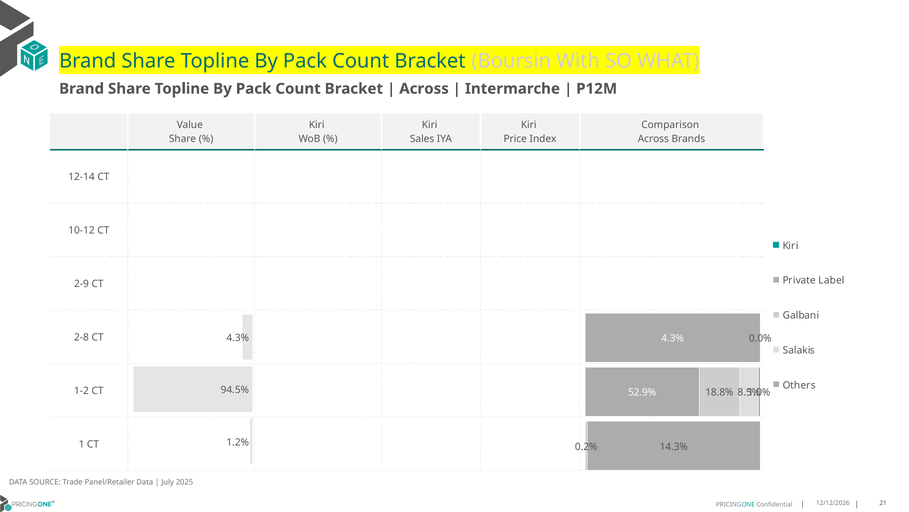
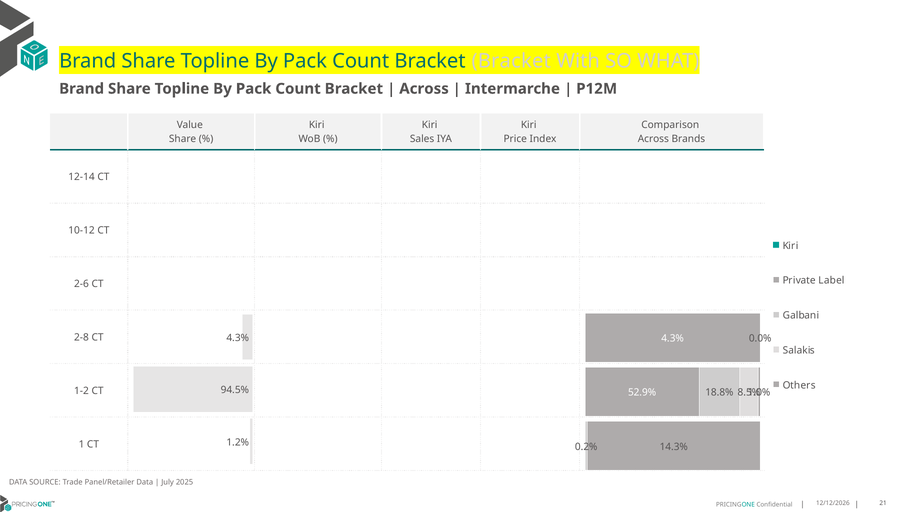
Bracket Boursin: Boursin -> Bracket
2-9: 2-9 -> 2-6
